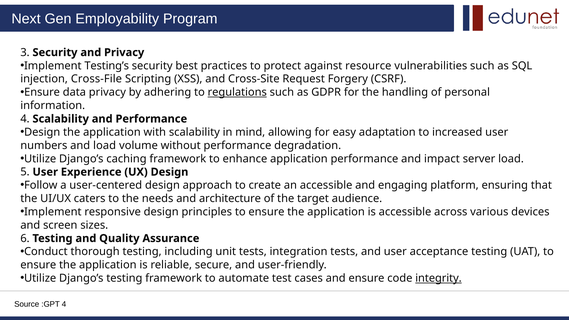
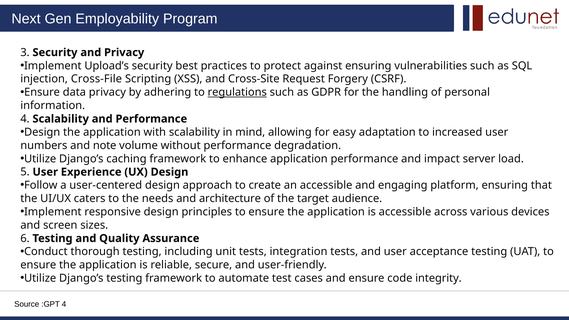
Testing’s: Testing’s -> Upload’s
against resource: resource -> ensuring
and load: load -> note
integrity underline: present -> none
